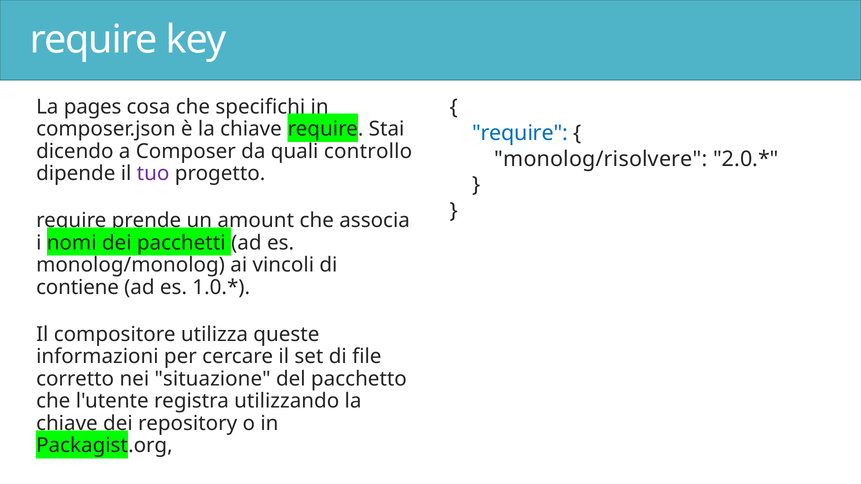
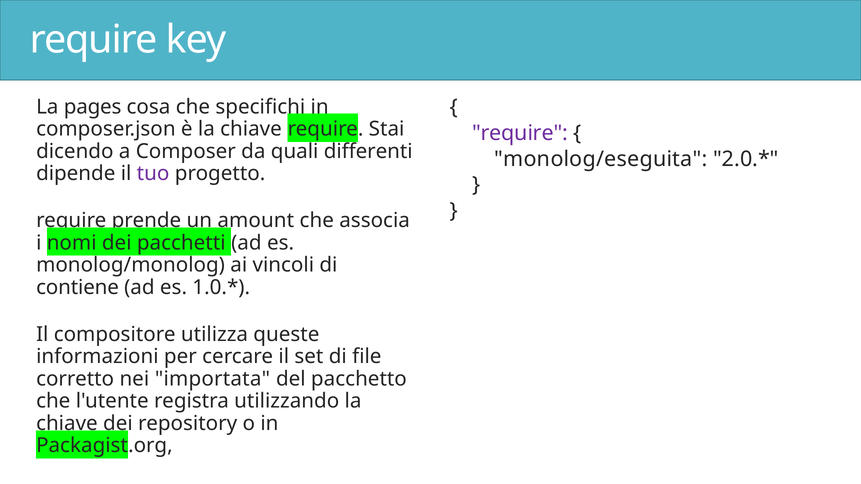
require at (520, 133) colour: blue -> purple
controllo: controllo -> differenti
monolog/risolvere: monolog/risolvere -> monolog/eseguita
situazione: situazione -> importata
